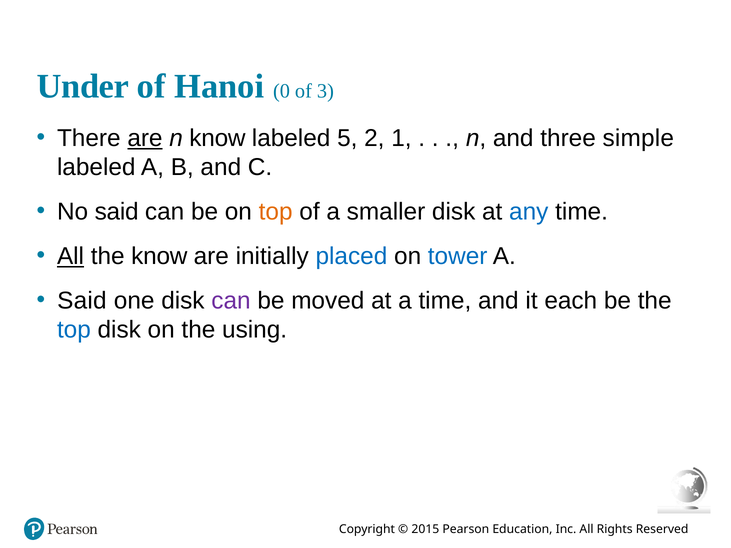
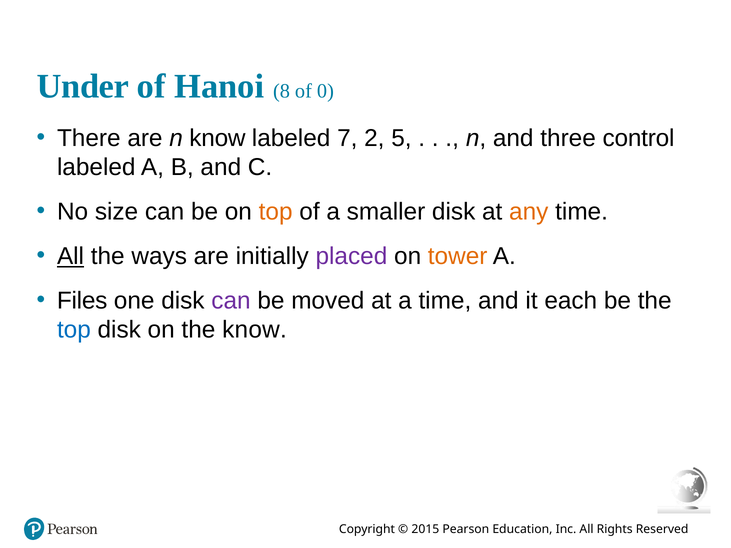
0: 0 -> 8
3: 3 -> 0
are at (145, 138) underline: present -> none
5: 5 -> 7
1: 1 -> 5
simple: simple -> control
No said: said -> size
any colour: blue -> orange
the know: know -> ways
placed colour: blue -> purple
tower colour: blue -> orange
Said at (82, 301): Said -> Files
the using: using -> know
